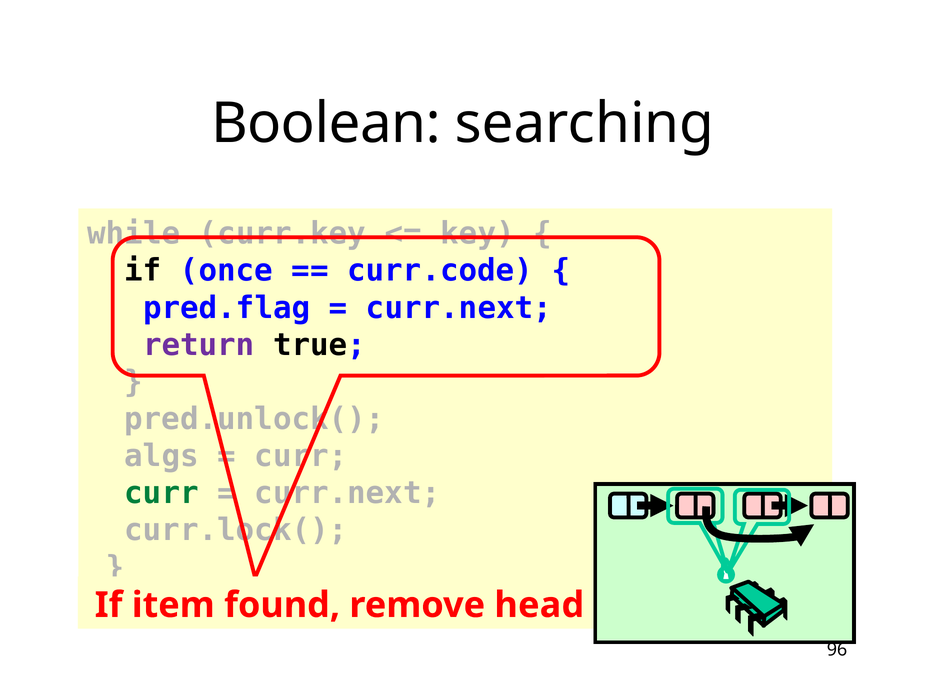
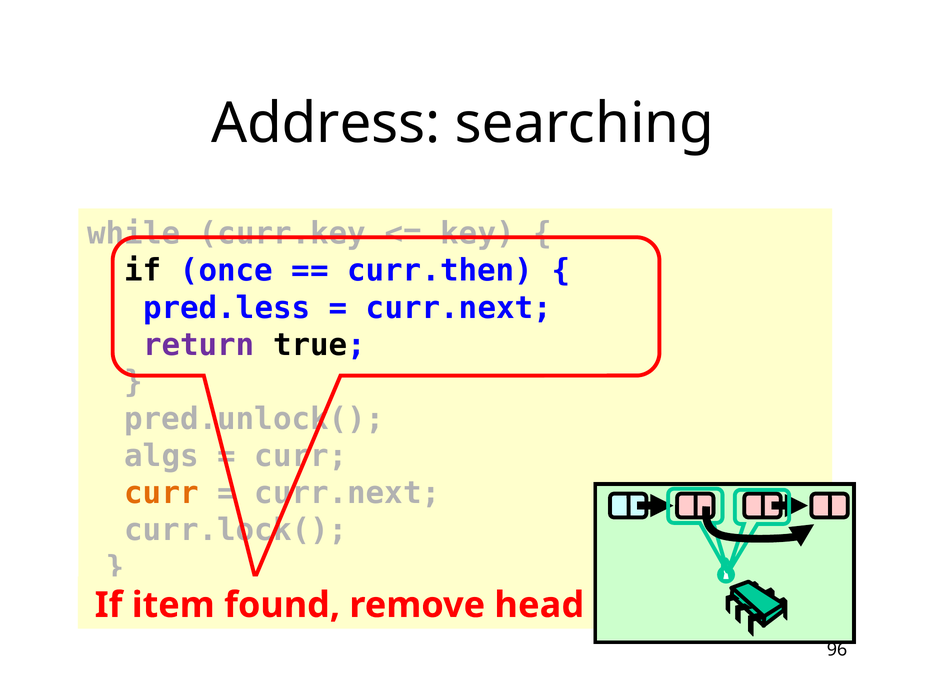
Boolean: Boolean -> Address
curr.code: curr.code -> curr.then
pred.flag: pred.flag -> pred.less
curr at (162, 493) colour: green -> orange
